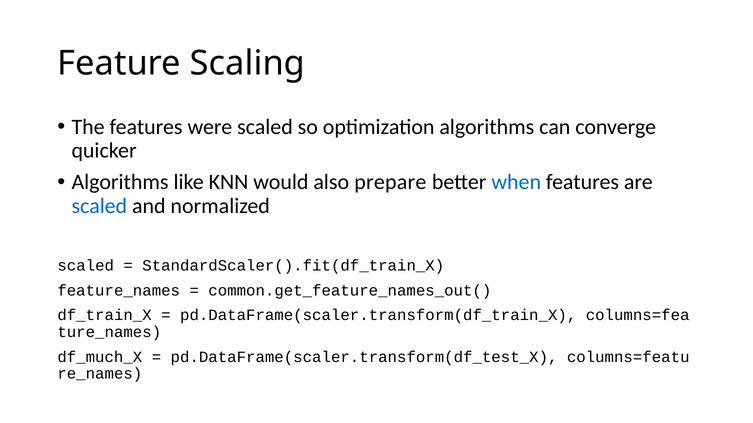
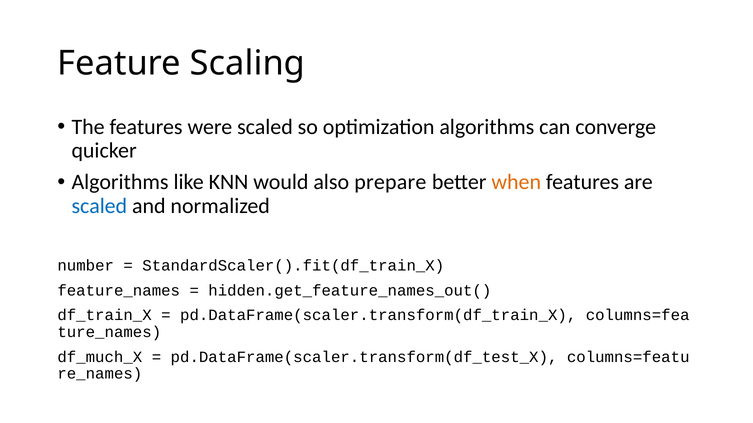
when colour: blue -> orange
scaled at (86, 266): scaled -> number
common.get_feature_names_out(: common.get_feature_names_out( -> hidden.get_feature_names_out(
